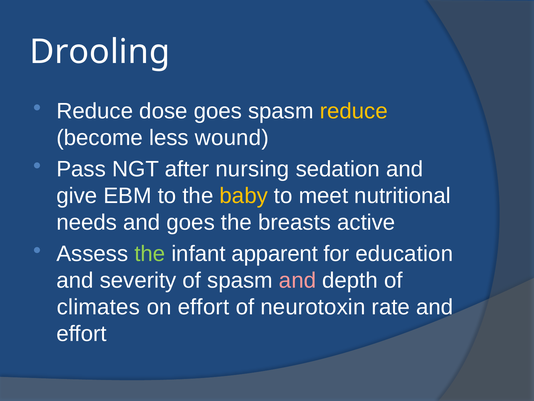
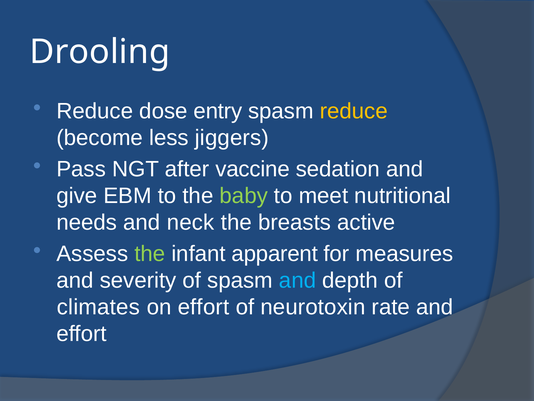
dose goes: goes -> entry
wound: wound -> jiggers
nursing: nursing -> vaccine
baby colour: yellow -> light green
and goes: goes -> neck
education: education -> measures
and at (298, 280) colour: pink -> light blue
